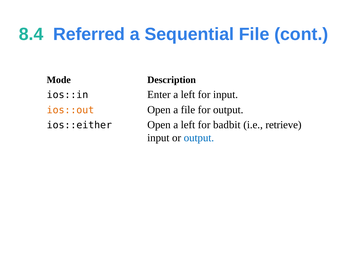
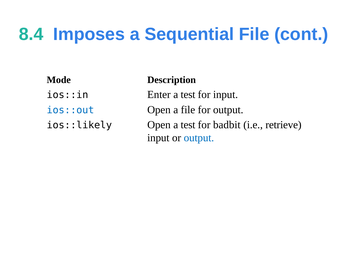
Referred: Referred -> Imposes
left at (188, 94): left -> test
ios::out colour: orange -> blue
ios::either: ios::either -> ios::likely
Open a left: left -> test
